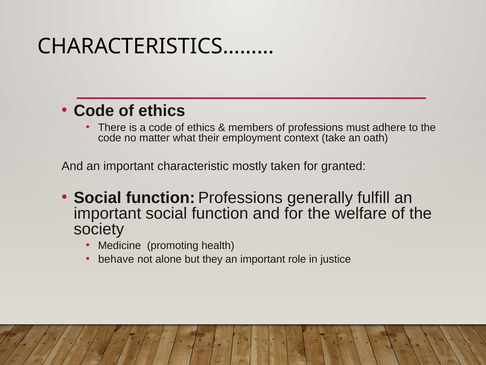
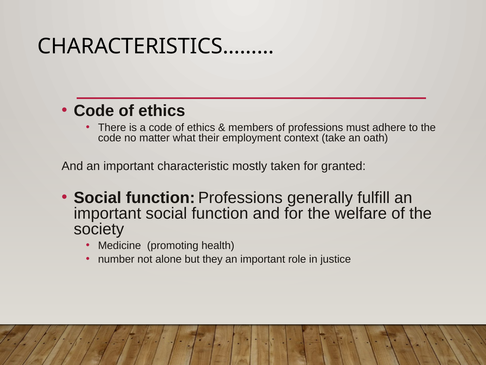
behave: behave -> number
